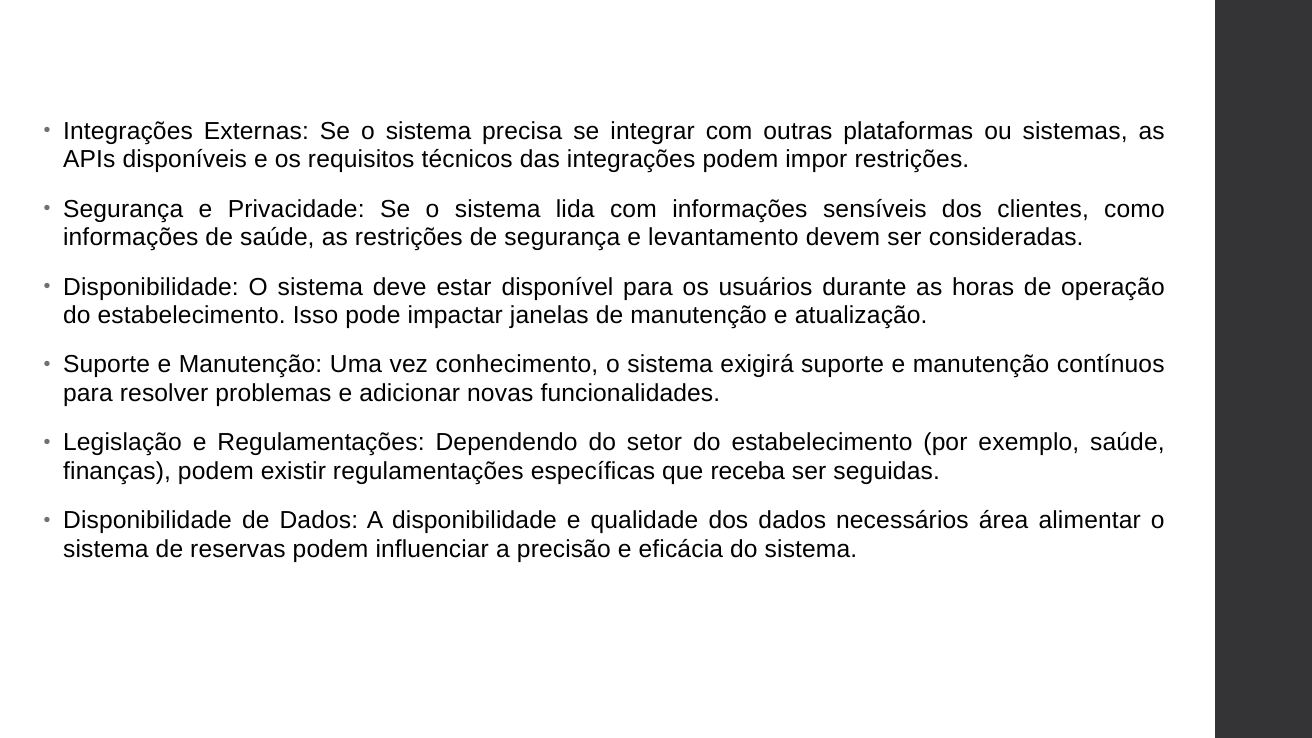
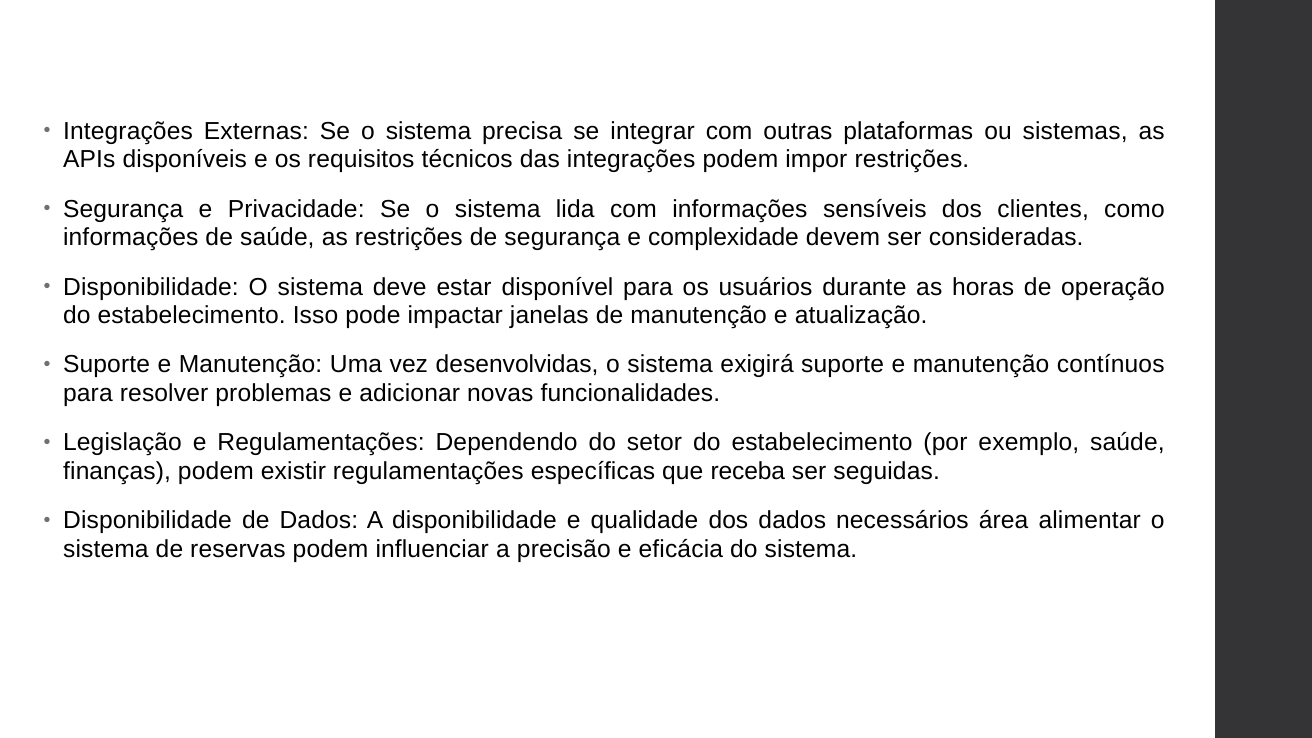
levantamento: levantamento -> complexidade
conhecimento: conhecimento -> desenvolvidas
